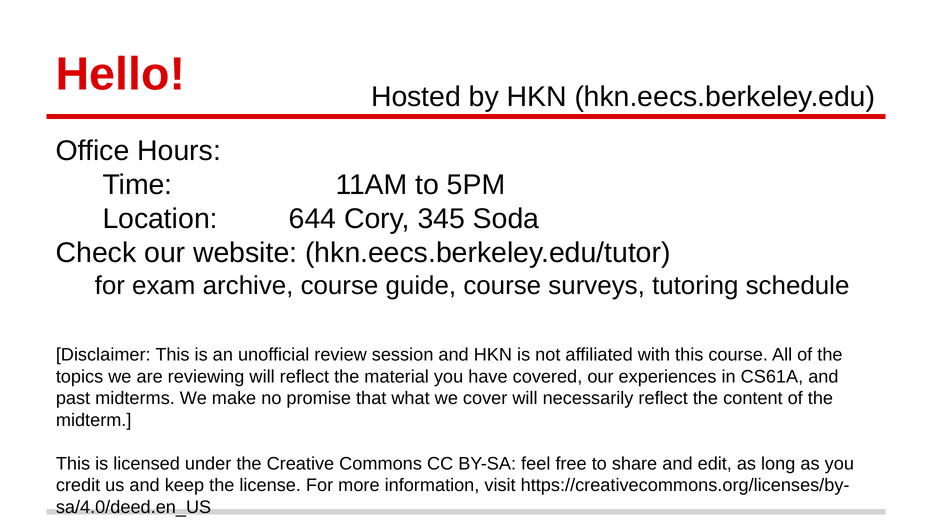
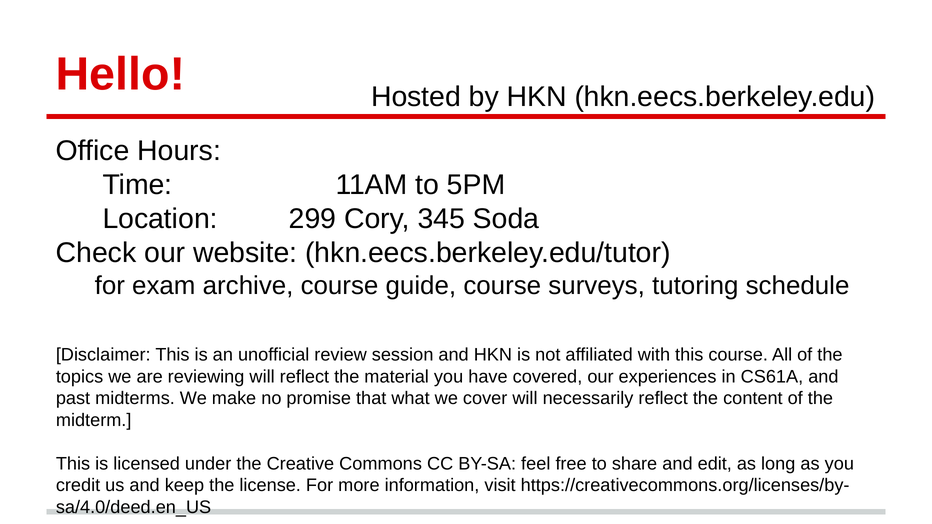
644: 644 -> 299
